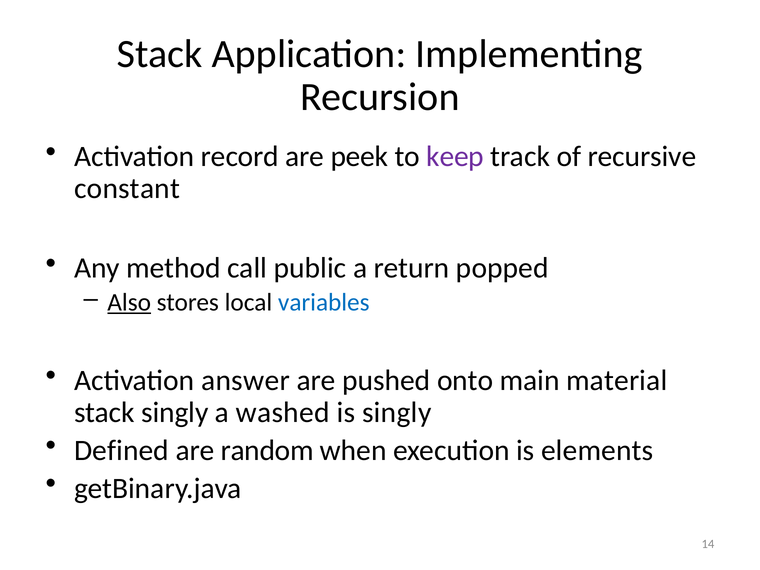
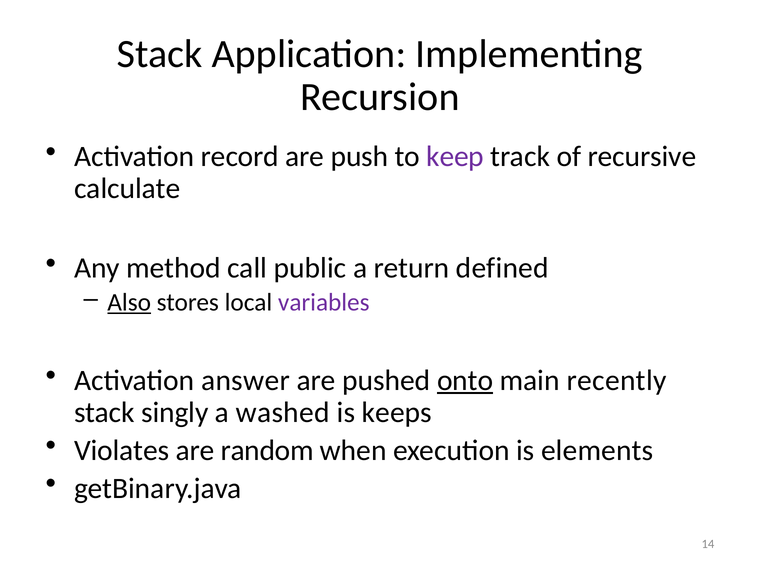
peek: peek -> push
constant: constant -> calculate
popped: popped -> defined
variables colour: blue -> purple
onto underline: none -> present
material: material -> recently
is singly: singly -> keeps
Defined: Defined -> Violates
